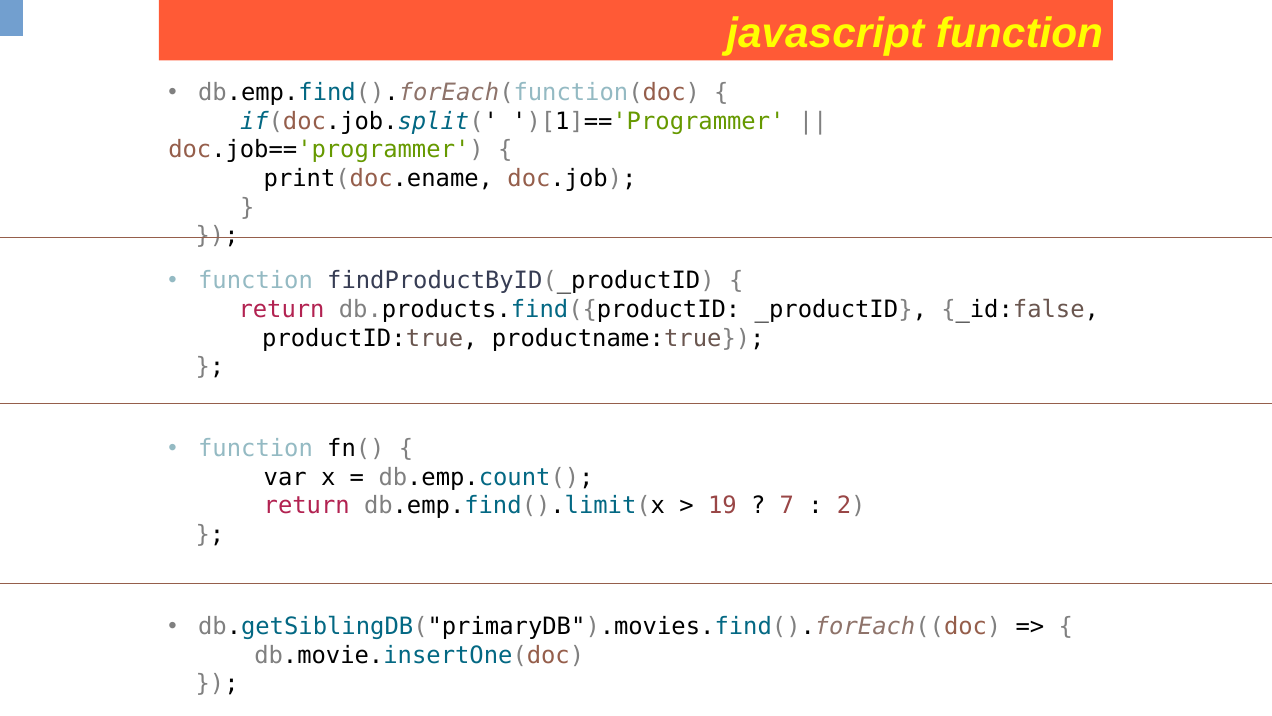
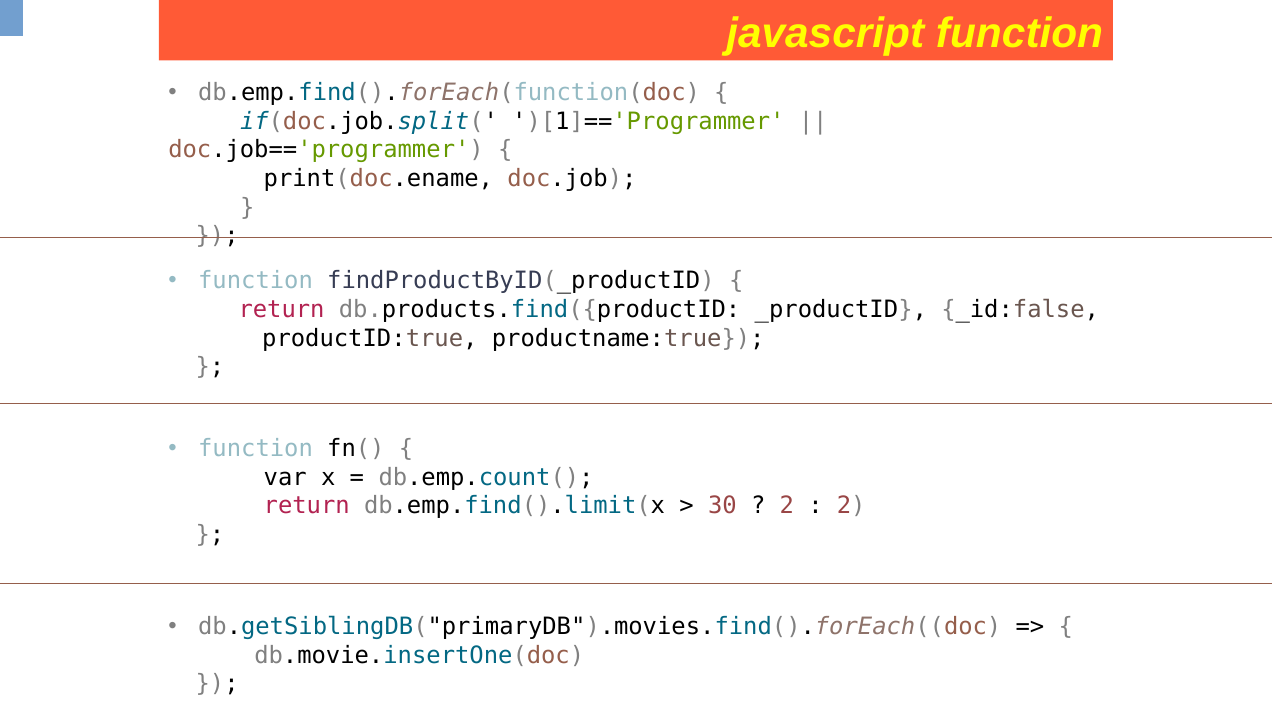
19: 19 -> 30
7 at (787, 506): 7 -> 2
